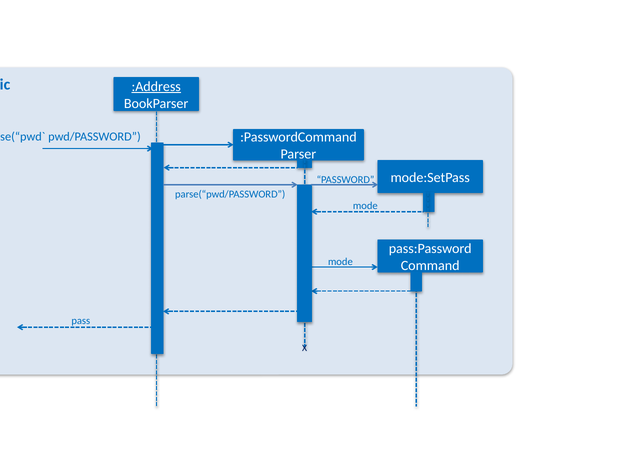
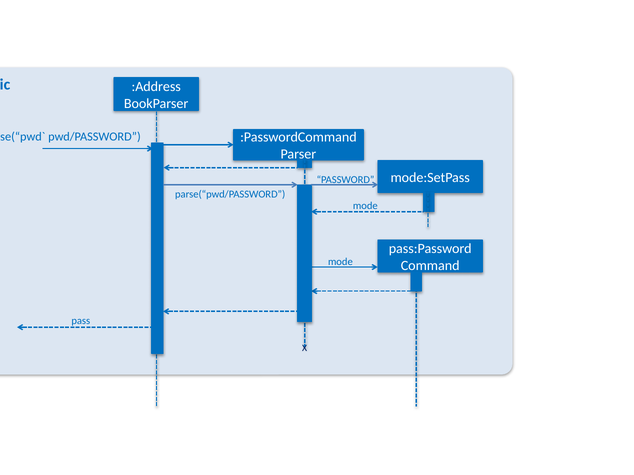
:Address underline: present -> none
